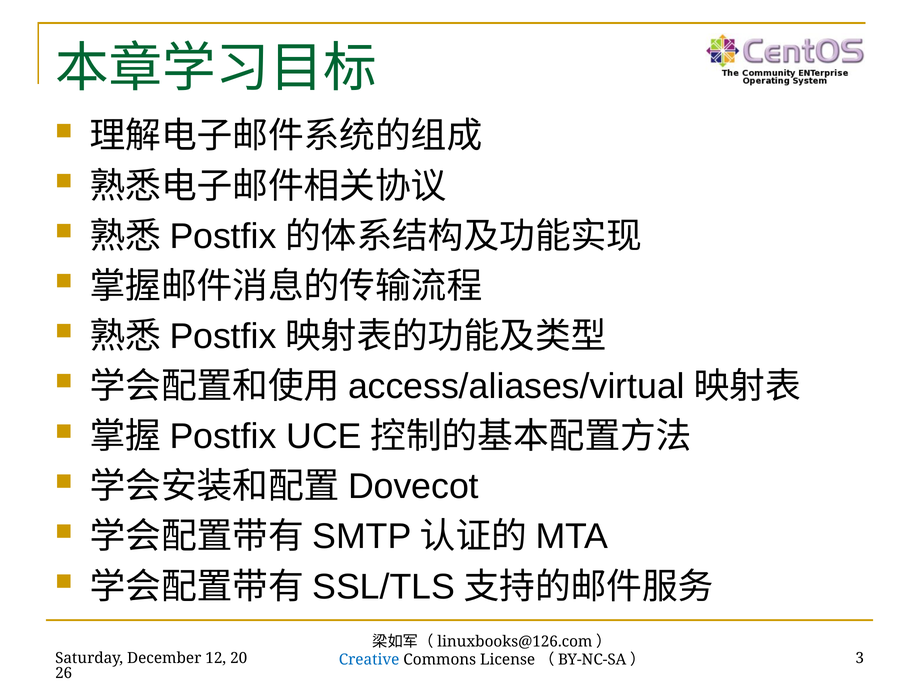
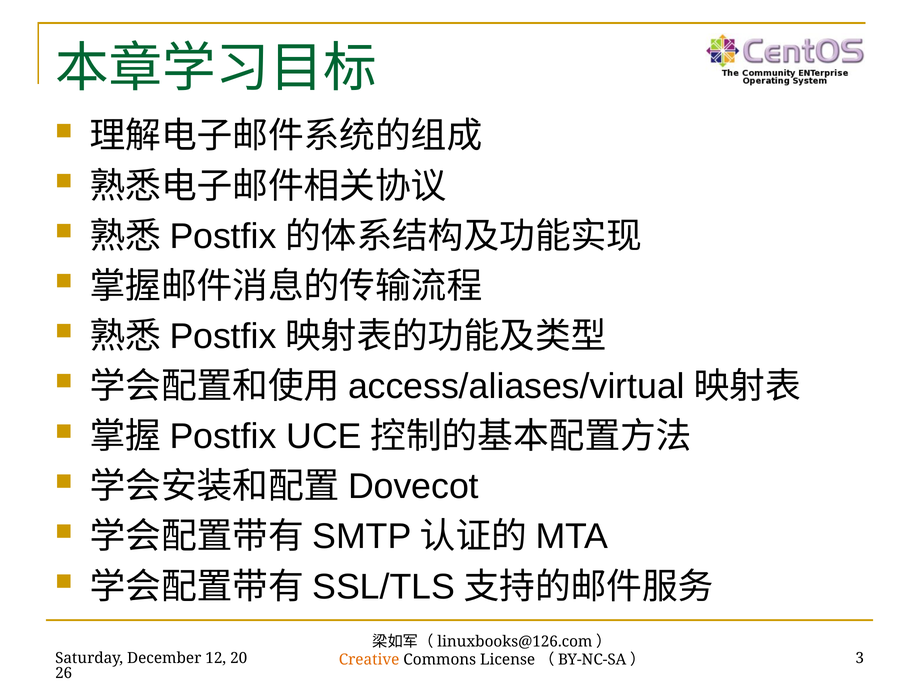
Creative colour: blue -> orange
